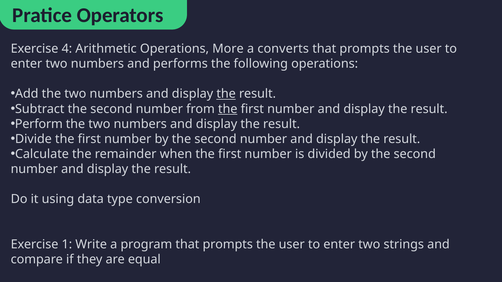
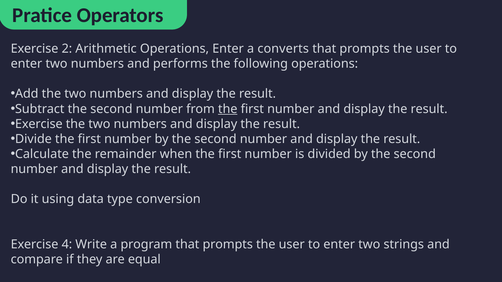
4: 4 -> 2
Operations More: More -> Enter
the at (226, 94) underline: present -> none
Perform at (39, 124): Perform -> Exercise
1: 1 -> 4
